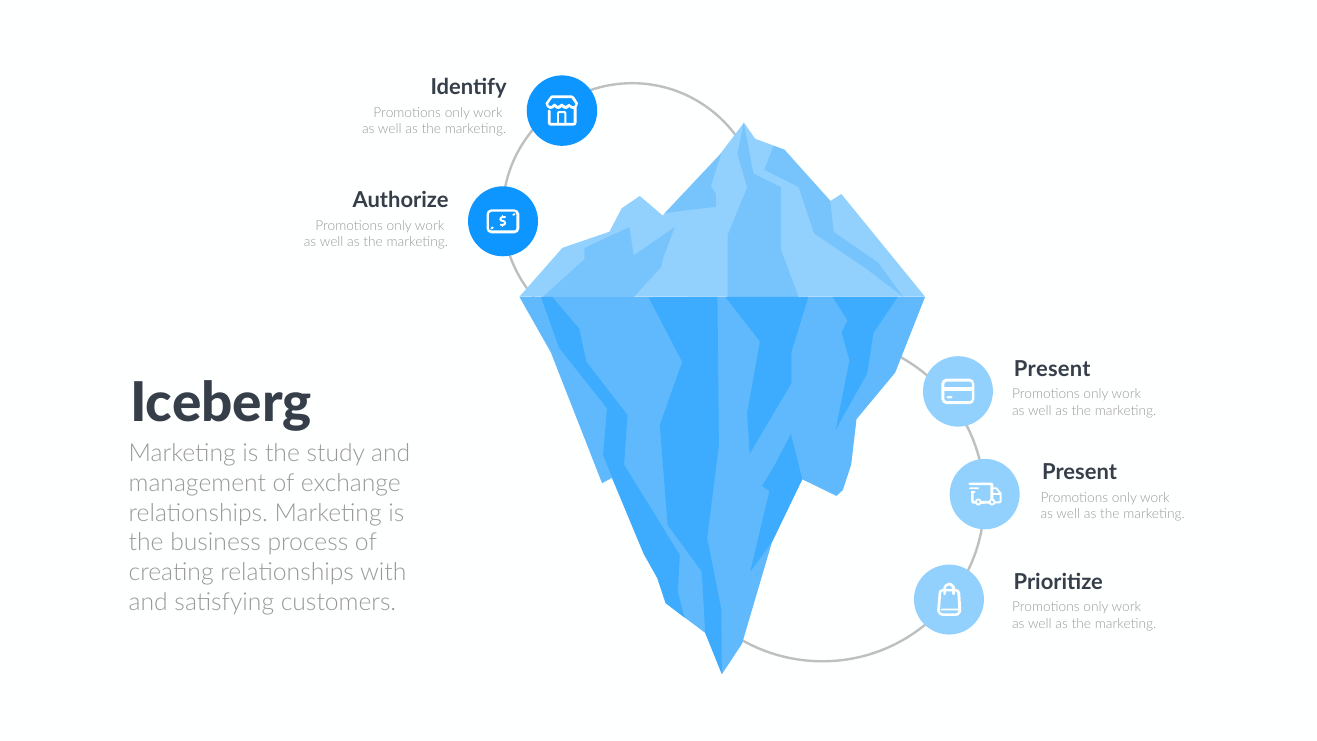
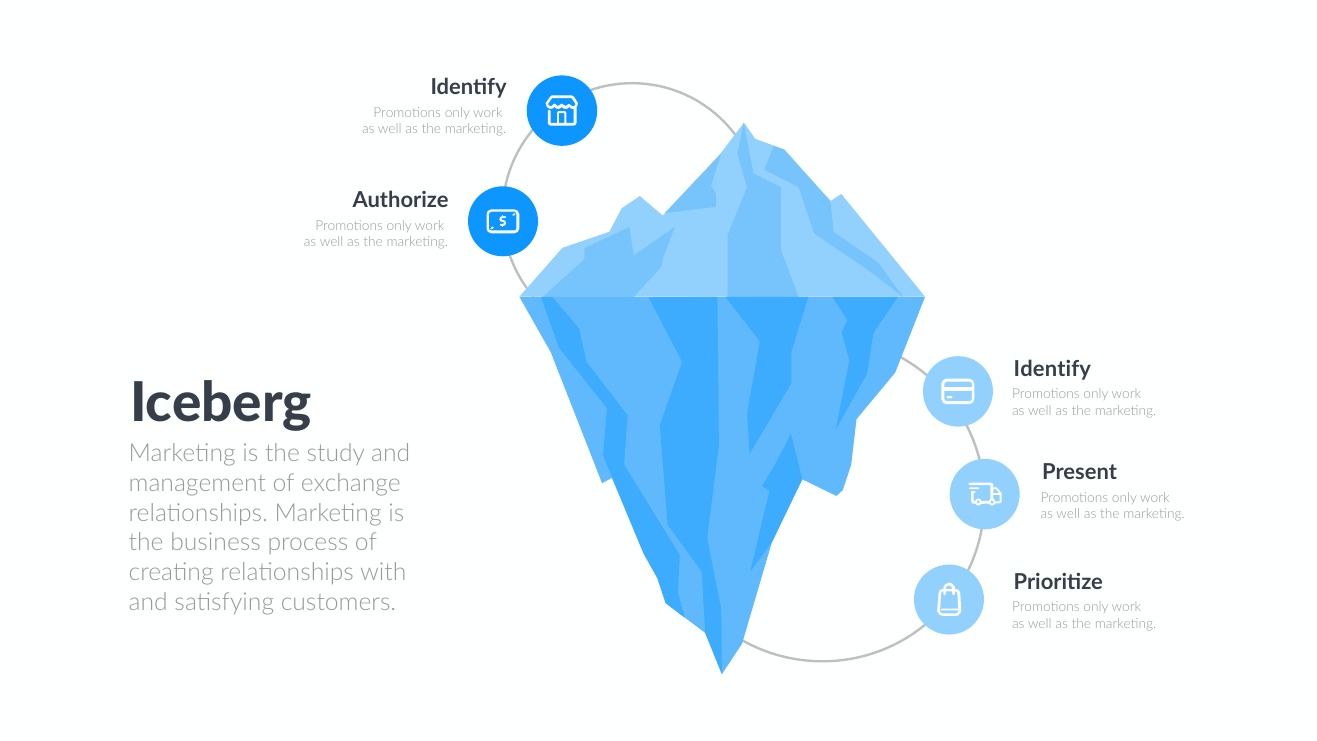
Present at (1052, 369): Present -> Identify
